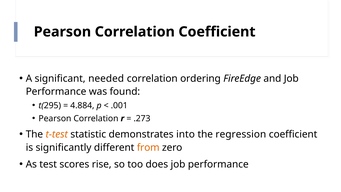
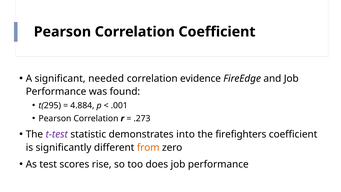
ordering: ordering -> evidence
t-test colour: orange -> purple
regression: regression -> firefighters
